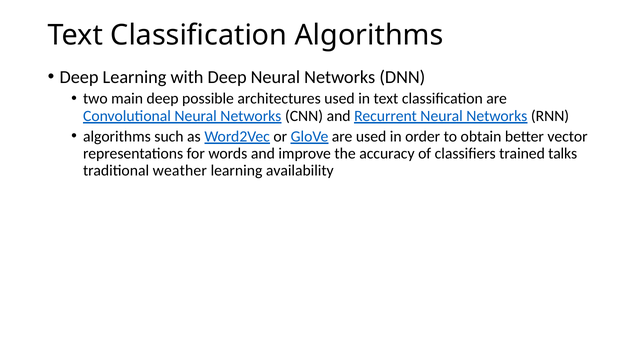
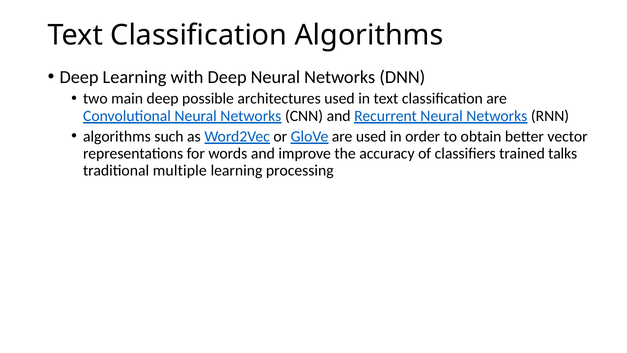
weather: weather -> multiple
availability: availability -> processing
